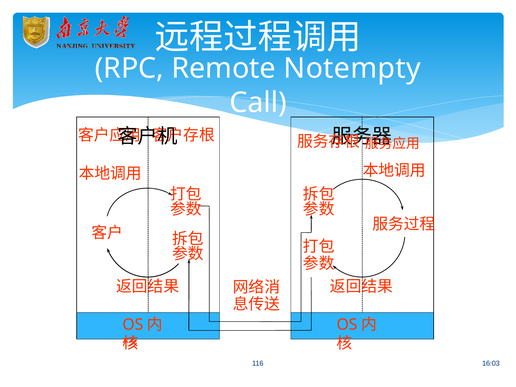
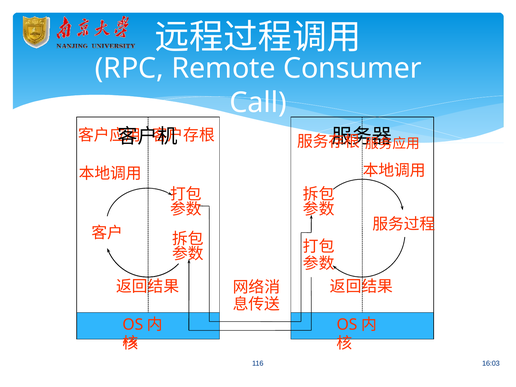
Notempty: Notempty -> Consumer
